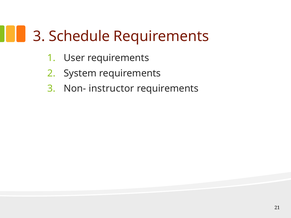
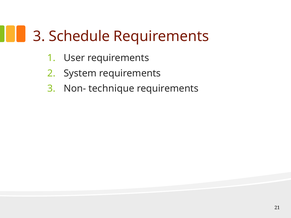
instructor: instructor -> technique
